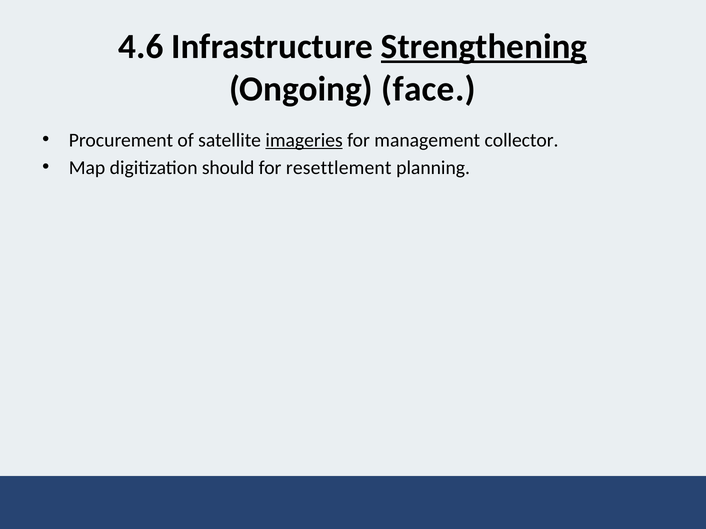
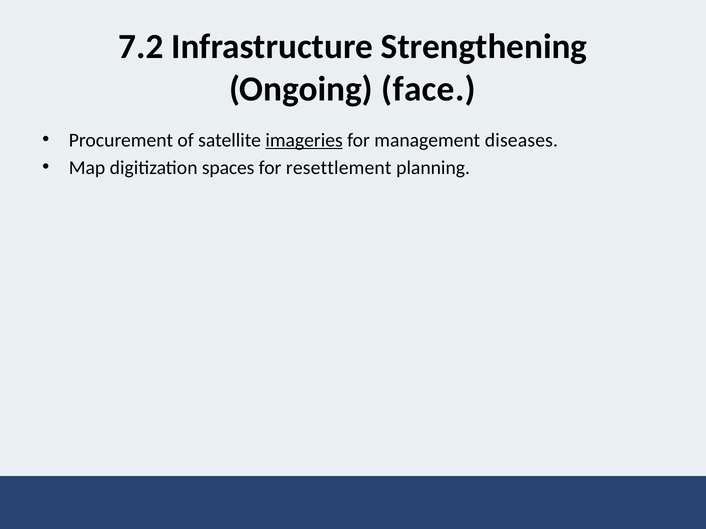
4.6: 4.6 -> 7.2
Strengthening underline: present -> none
collector: collector -> diseases
should: should -> spaces
